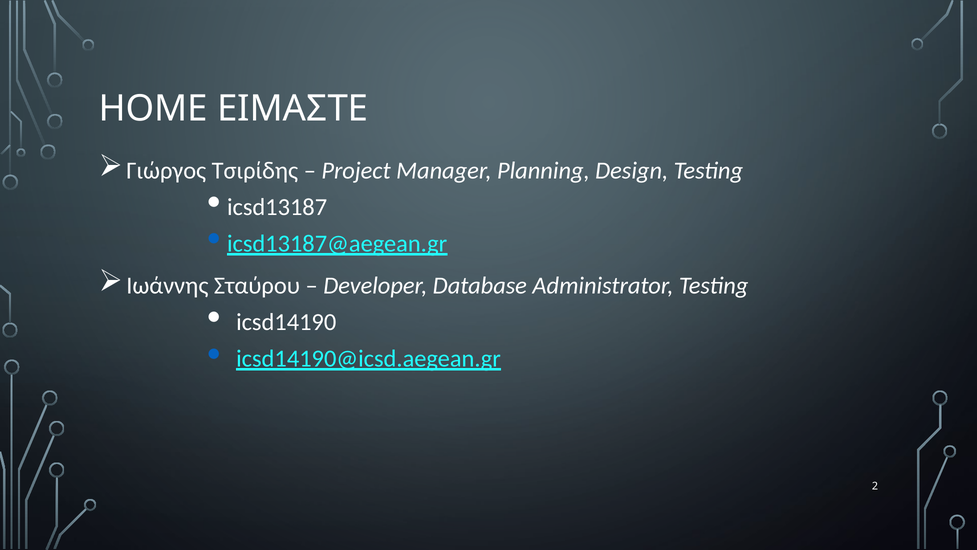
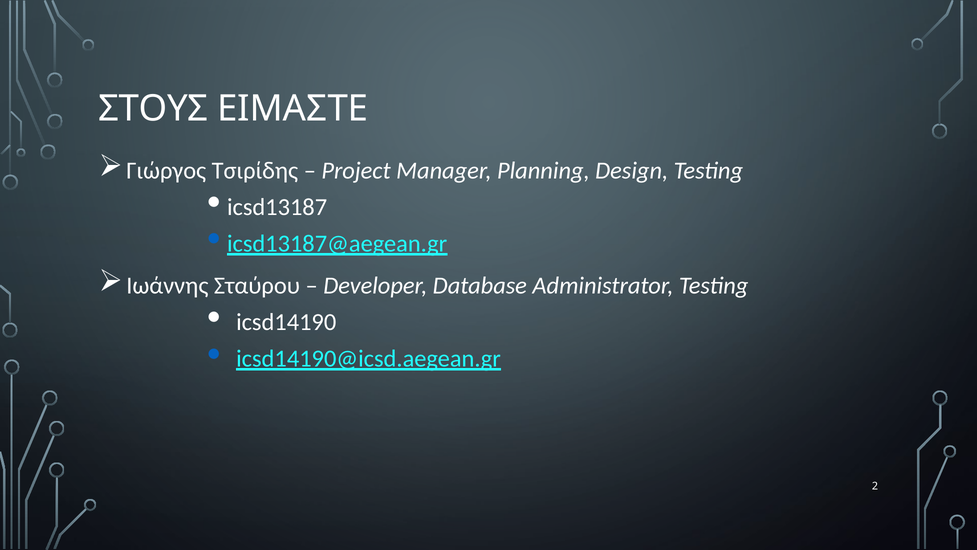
HOME: HOME -> ΣΤΟΥΣ
